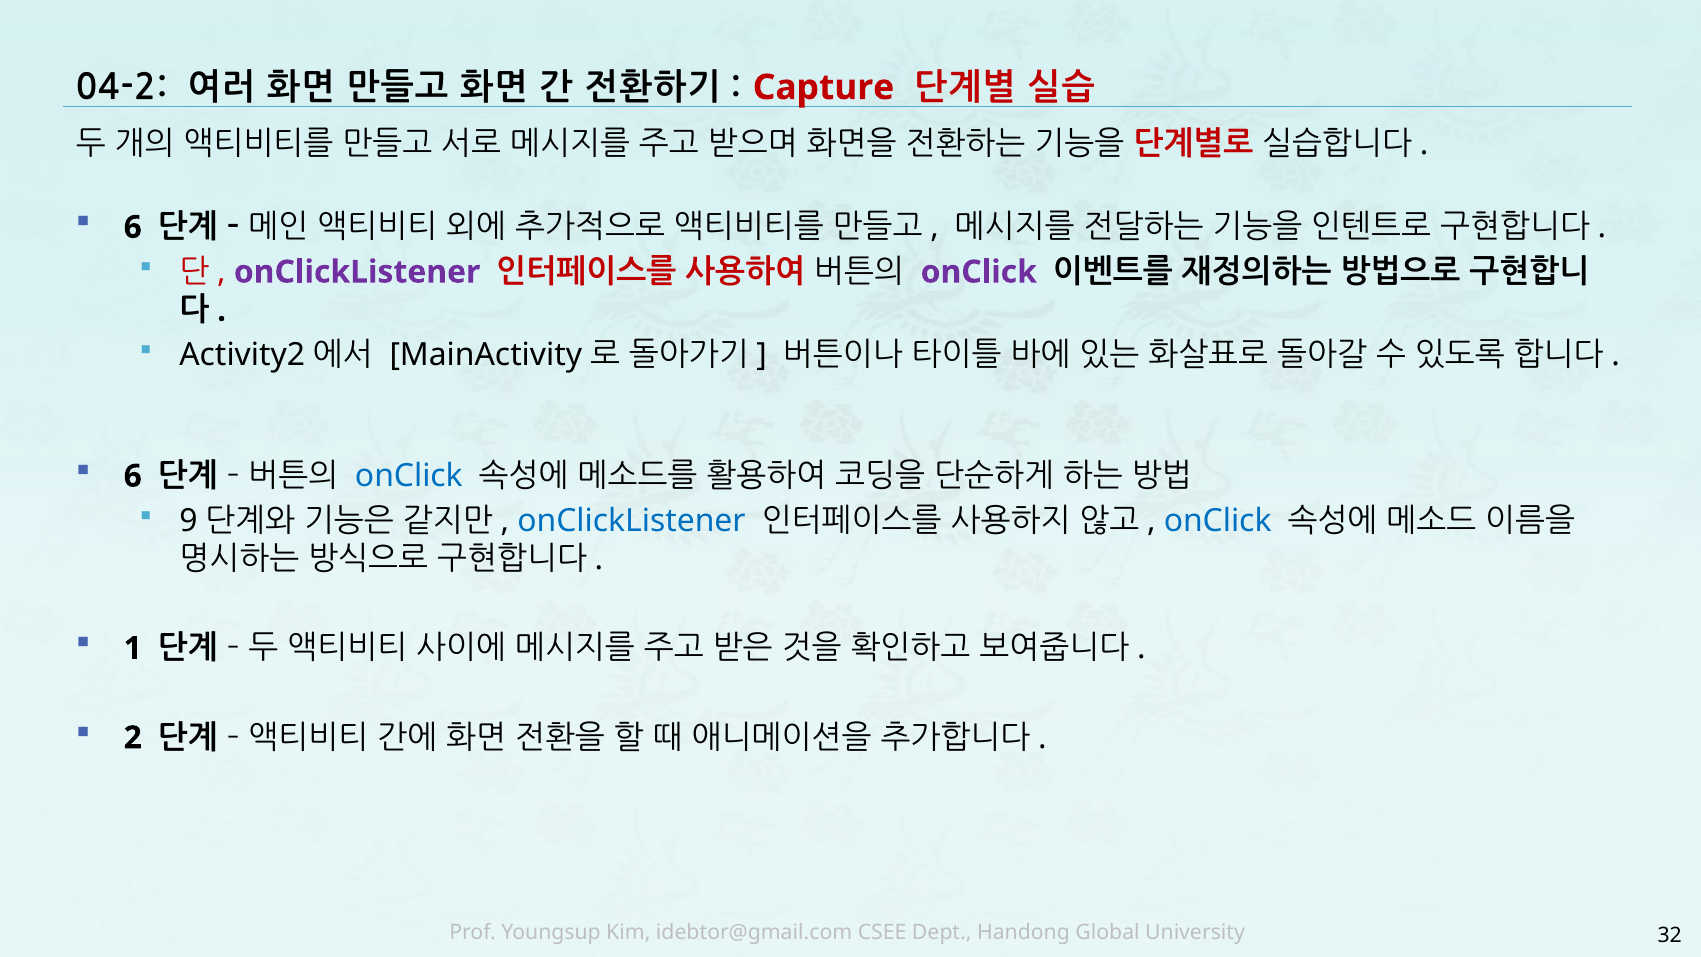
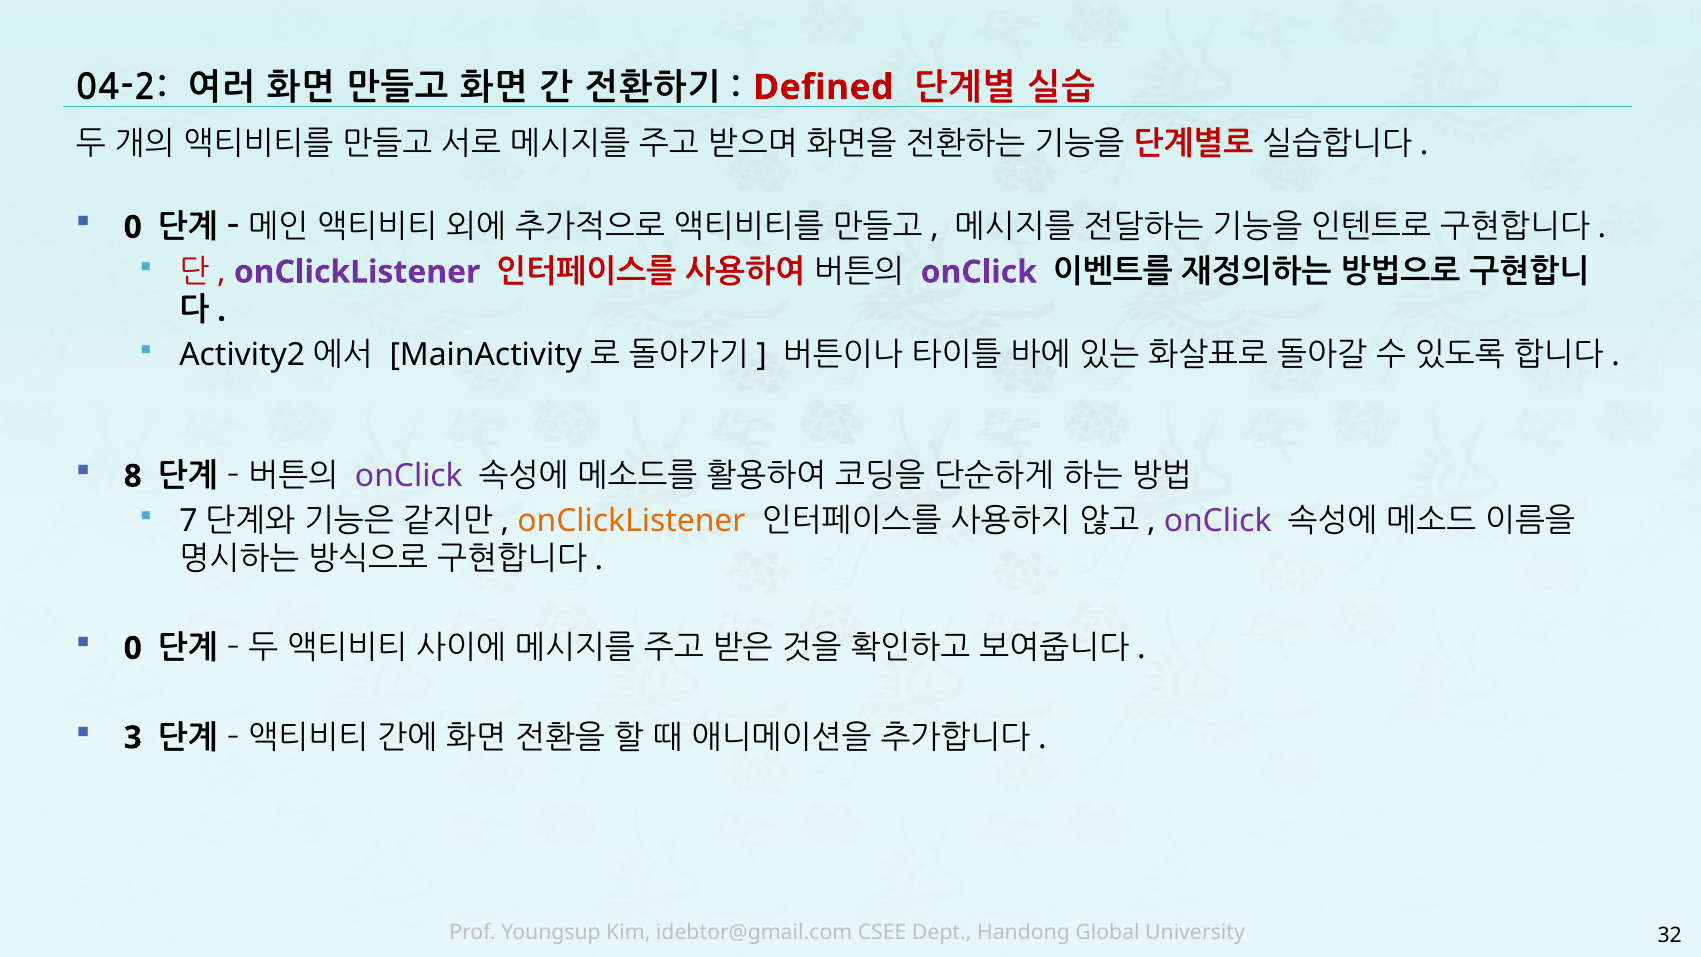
Capture: Capture -> Defined
6 at (133, 227): 6 -> 0
6 at (133, 476): 6 -> 8
onClick at (409, 476) colour: blue -> purple
9: 9 -> 7
onClickListener at (631, 521) colour: blue -> orange
onClick at (1218, 521) colour: blue -> purple
1 at (133, 648): 1 -> 0
2: 2 -> 3
